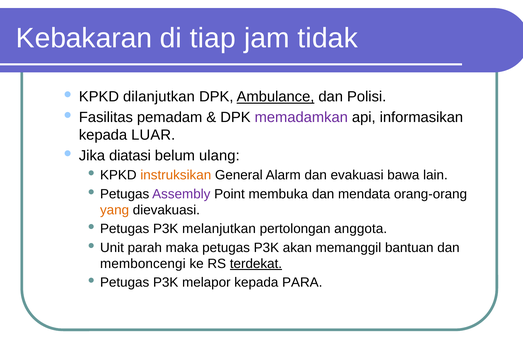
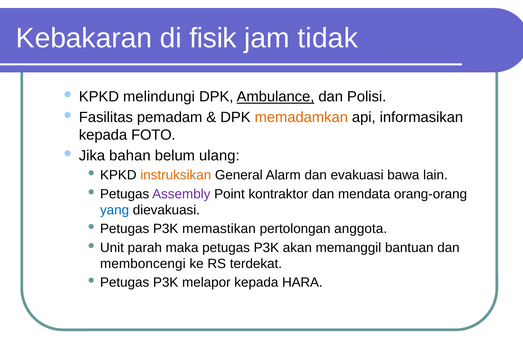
tiap: tiap -> fisik
dilanjutkan: dilanjutkan -> melindungi
memadamkan colour: purple -> orange
LUAR: LUAR -> FOTO
diatasi: diatasi -> bahan
membuka: membuka -> kontraktor
yang colour: orange -> blue
melanjutkan: melanjutkan -> memastikan
terdekat underline: present -> none
PARA: PARA -> HARA
